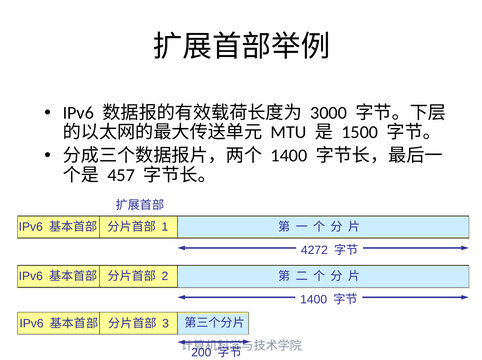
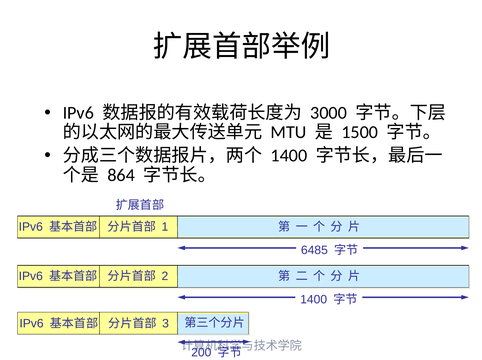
457: 457 -> 864
4272: 4272 -> 6485
